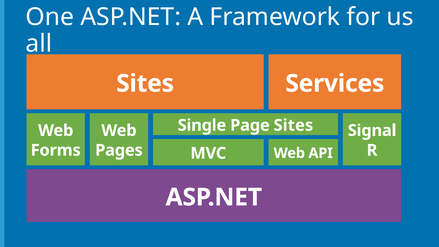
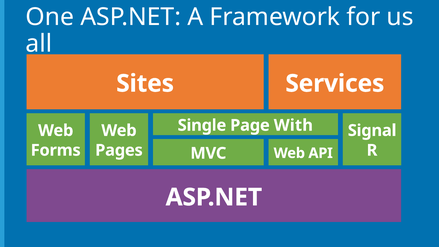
Page Sites: Sites -> With
